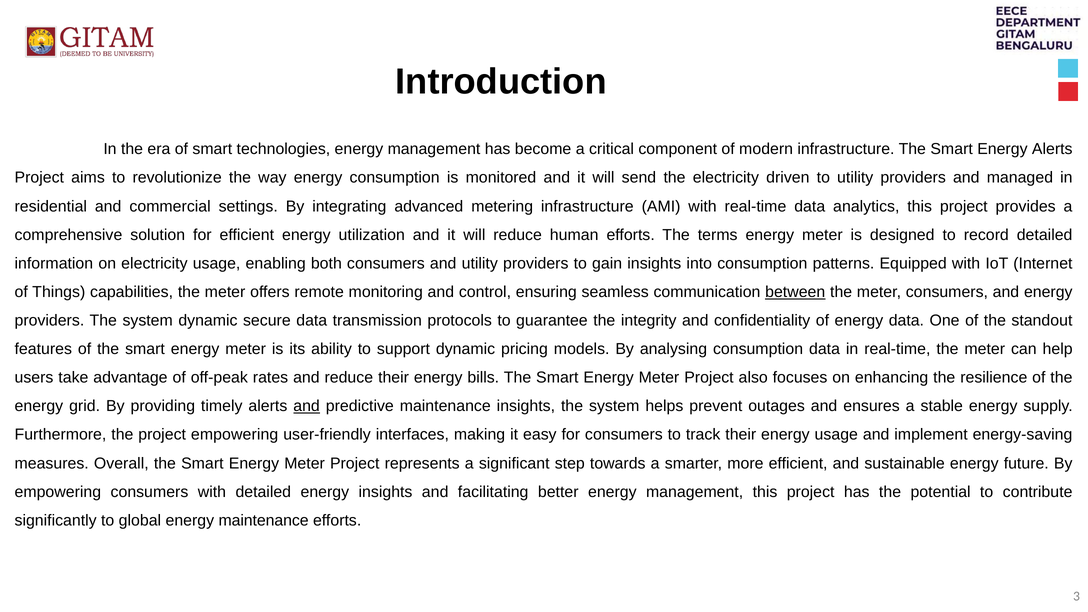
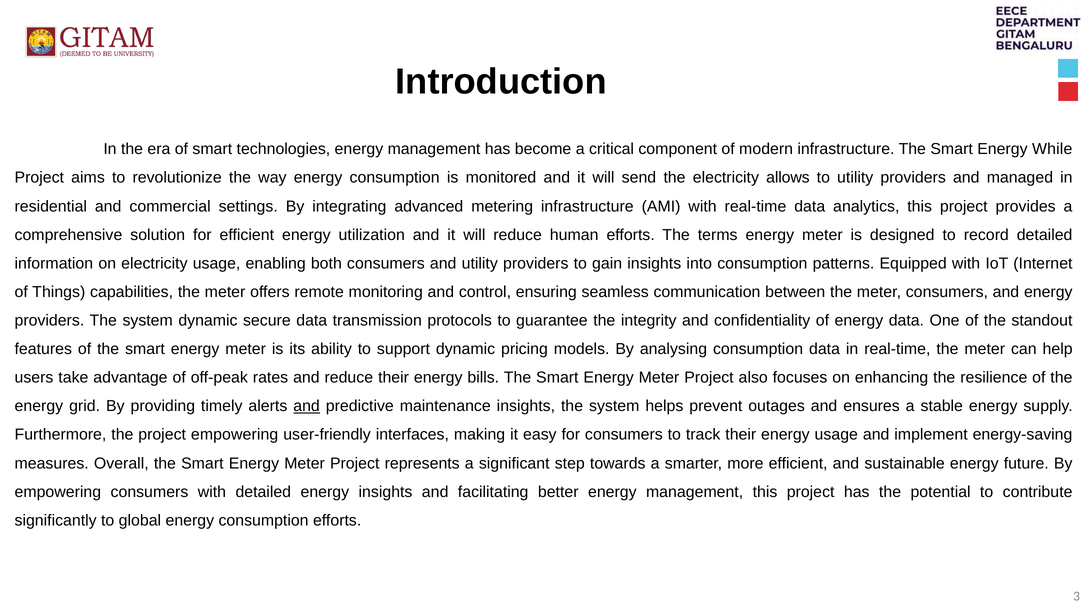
Energy Alerts: Alerts -> While
driven: driven -> allows
between underline: present -> none
global energy maintenance: maintenance -> consumption
